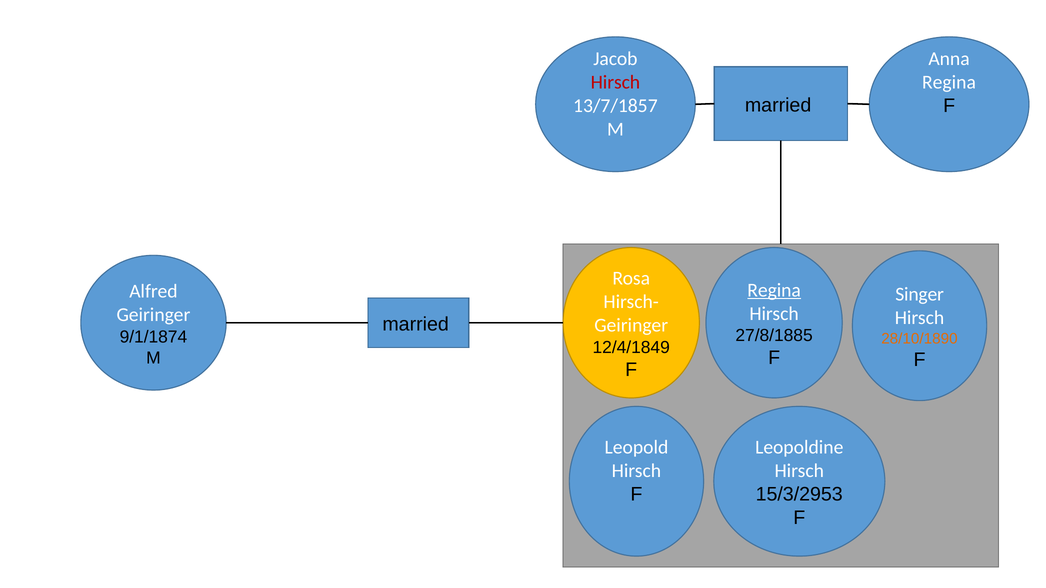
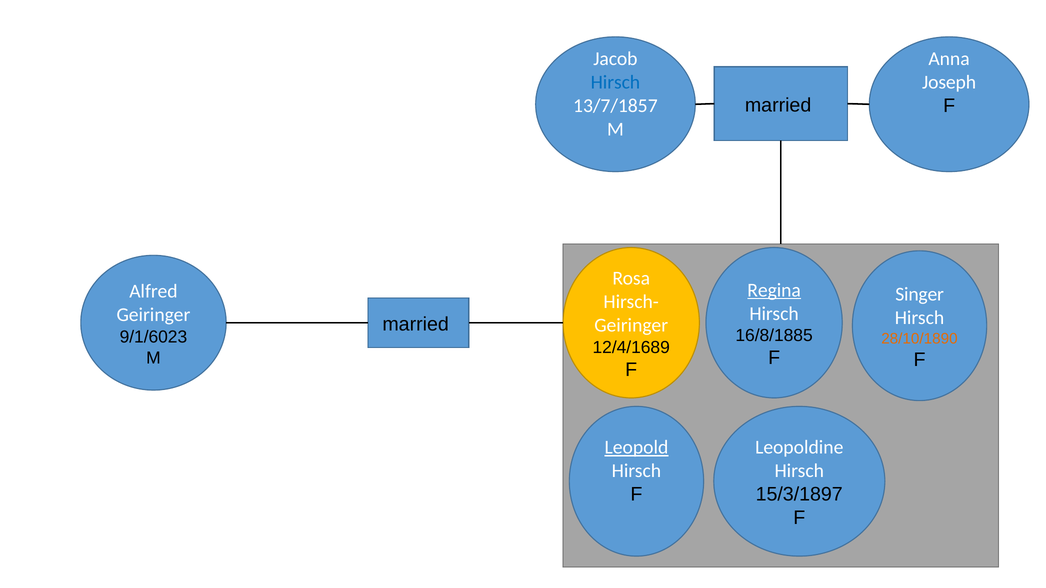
Hirsch at (615, 82) colour: red -> blue
Regina at (949, 82): Regina -> Joseph
27/8/1885: 27/8/1885 -> 16/8/1885
9/1/1874: 9/1/1874 -> 9/1/6023
12/4/1849: 12/4/1849 -> 12/4/1689
Leopold underline: none -> present
15/3/2953: 15/3/2953 -> 15/3/1897
